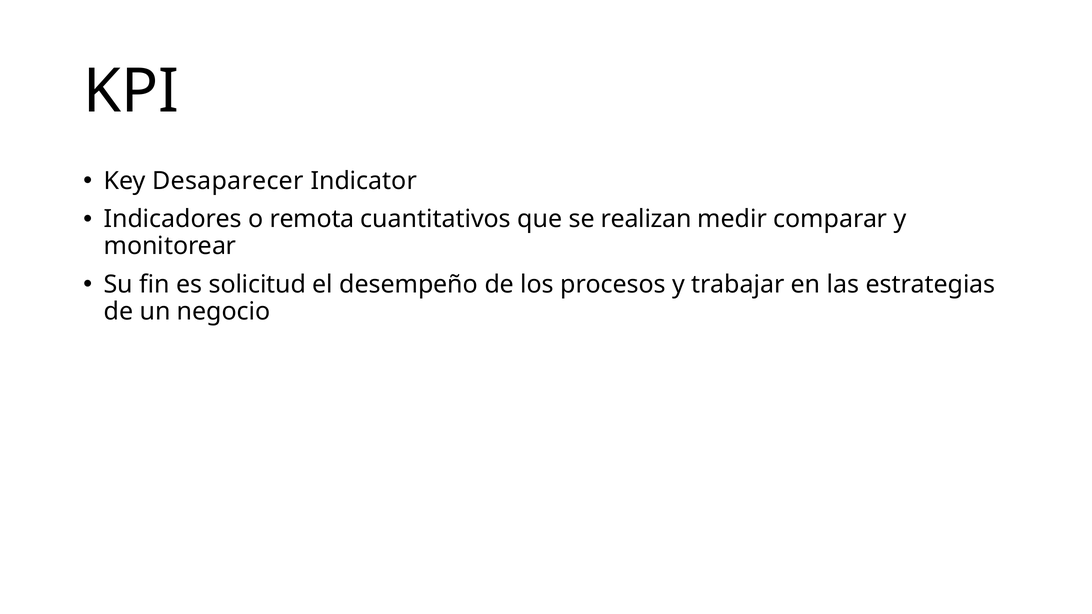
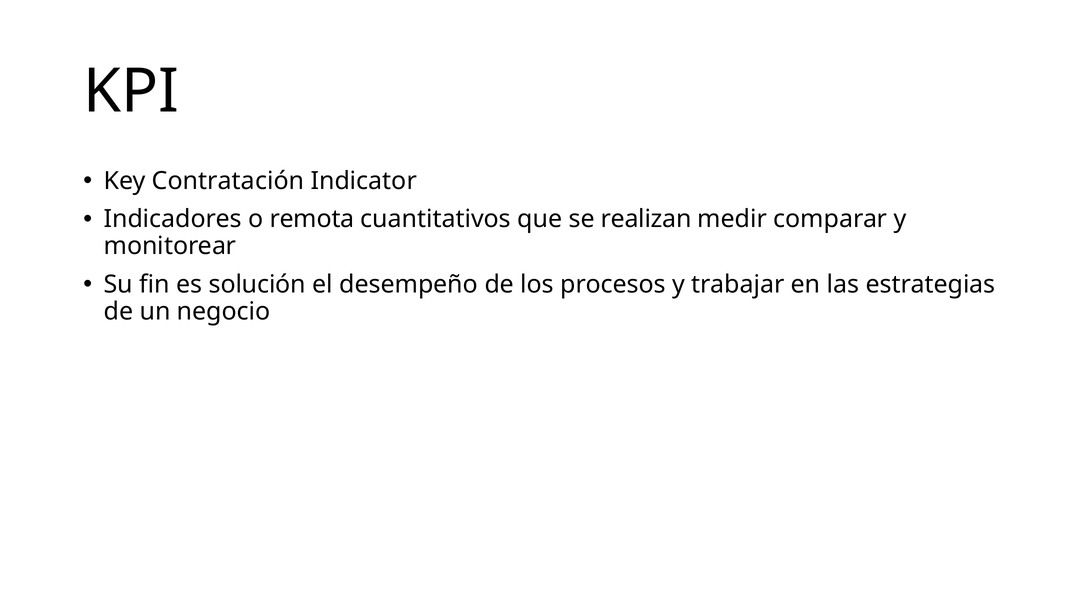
Desaparecer: Desaparecer -> Contratación
solicitud: solicitud -> solución
